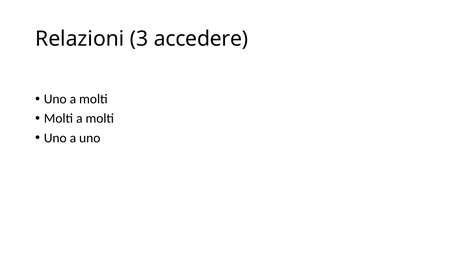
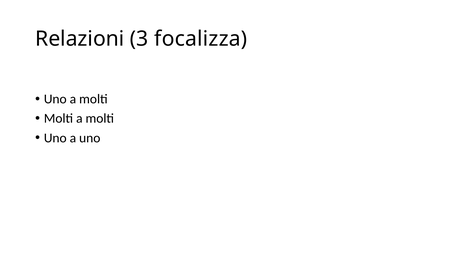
accedere: accedere -> focalizza
